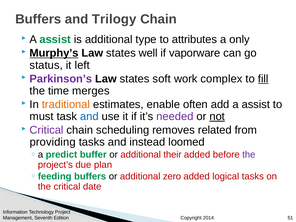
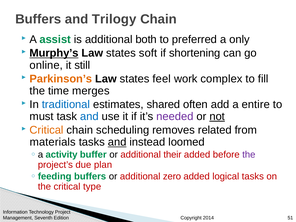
type: type -> both
attributes: attributes -> preferred
well: well -> soft
vaporware: vaporware -> shortening
status: status -> online
left: left -> still
Parkinson’s colour: purple -> orange
soft: soft -> feel
fill underline: present -> none
traditional colour: orange -> blue
enable: enable -> shared
add a assist: assist -> entire
Critical at (47, 130) colour: purple -> orange
providing: providing -> materials
and at (117, 142) underline: none -> present
predict: predict -> activity
date: date -> type
